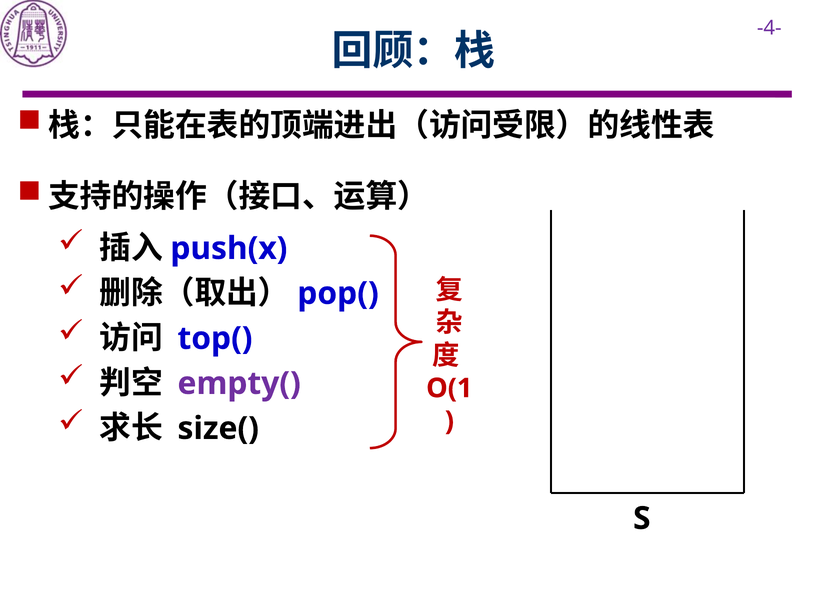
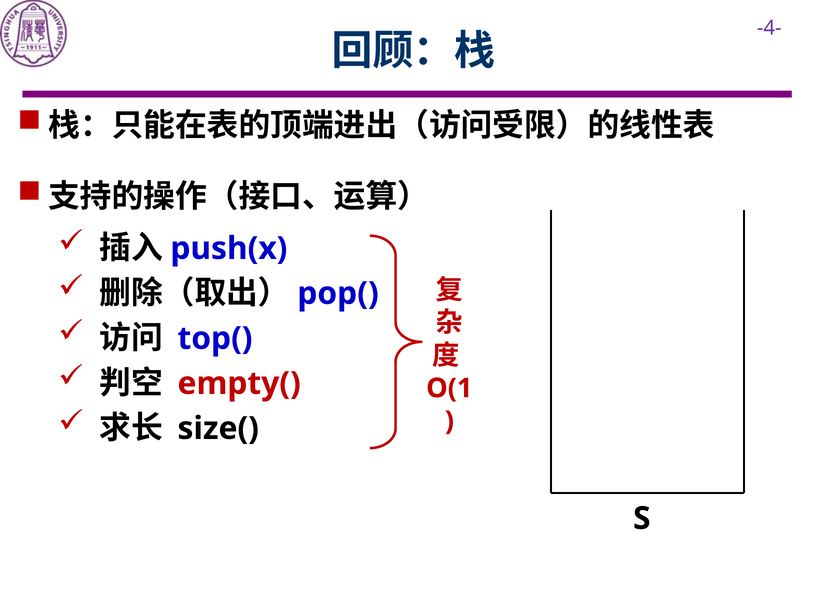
empty( colour: purple -> red
